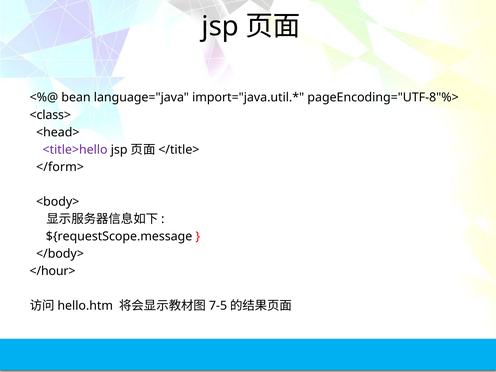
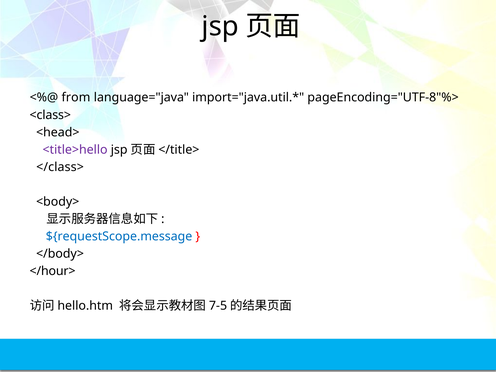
bean: bean -> from
</form>: </form> -> </class>
${requestScope.message colour: black -> blue
